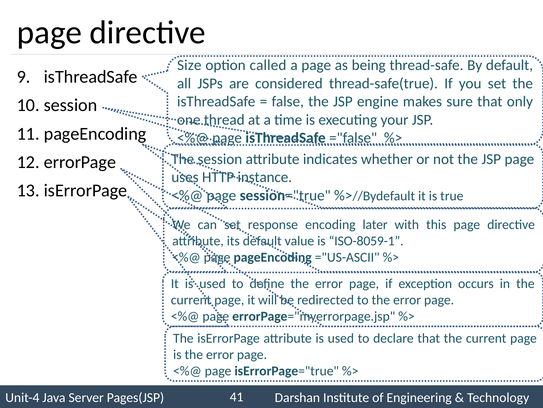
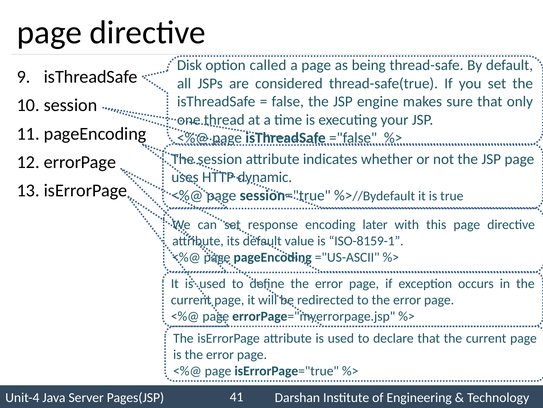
Size: Size -> Disk
instance: instance -> dynamic
ISO-8059-1: ISO-8059-1 -> ISO-8159-1
